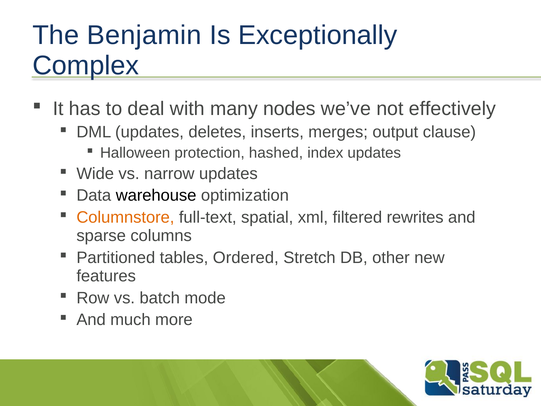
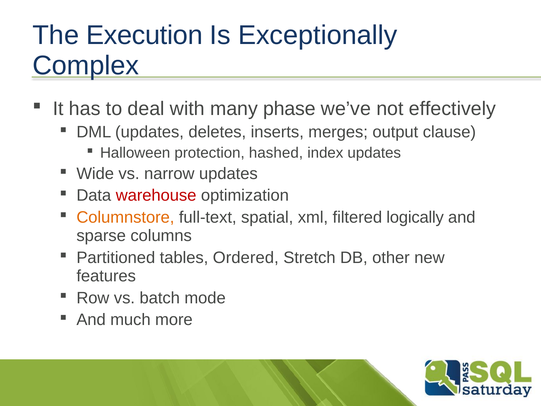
Benjamin: Benjamin -> Execution
nodes: nodes -> phase
warehouse colour: black -> red
rewrites: rewrites -> logically
